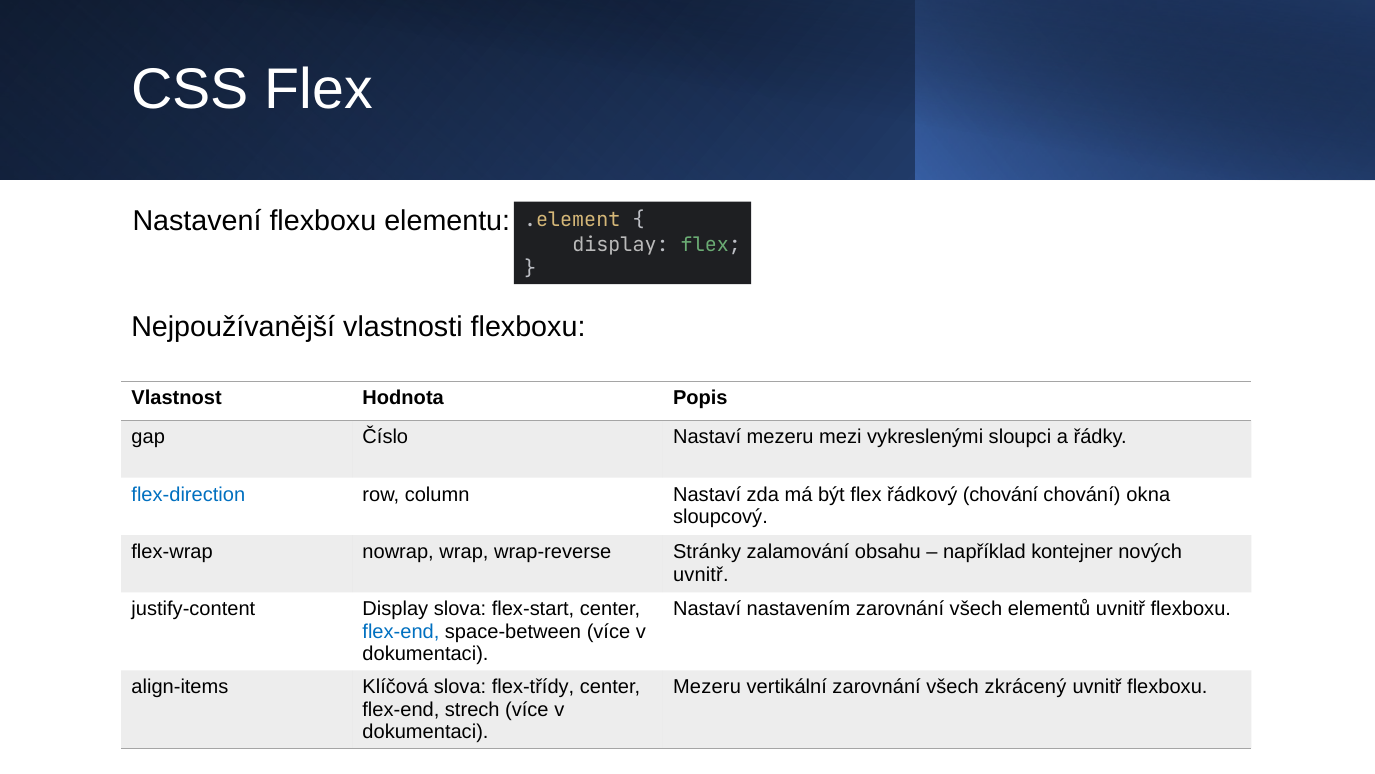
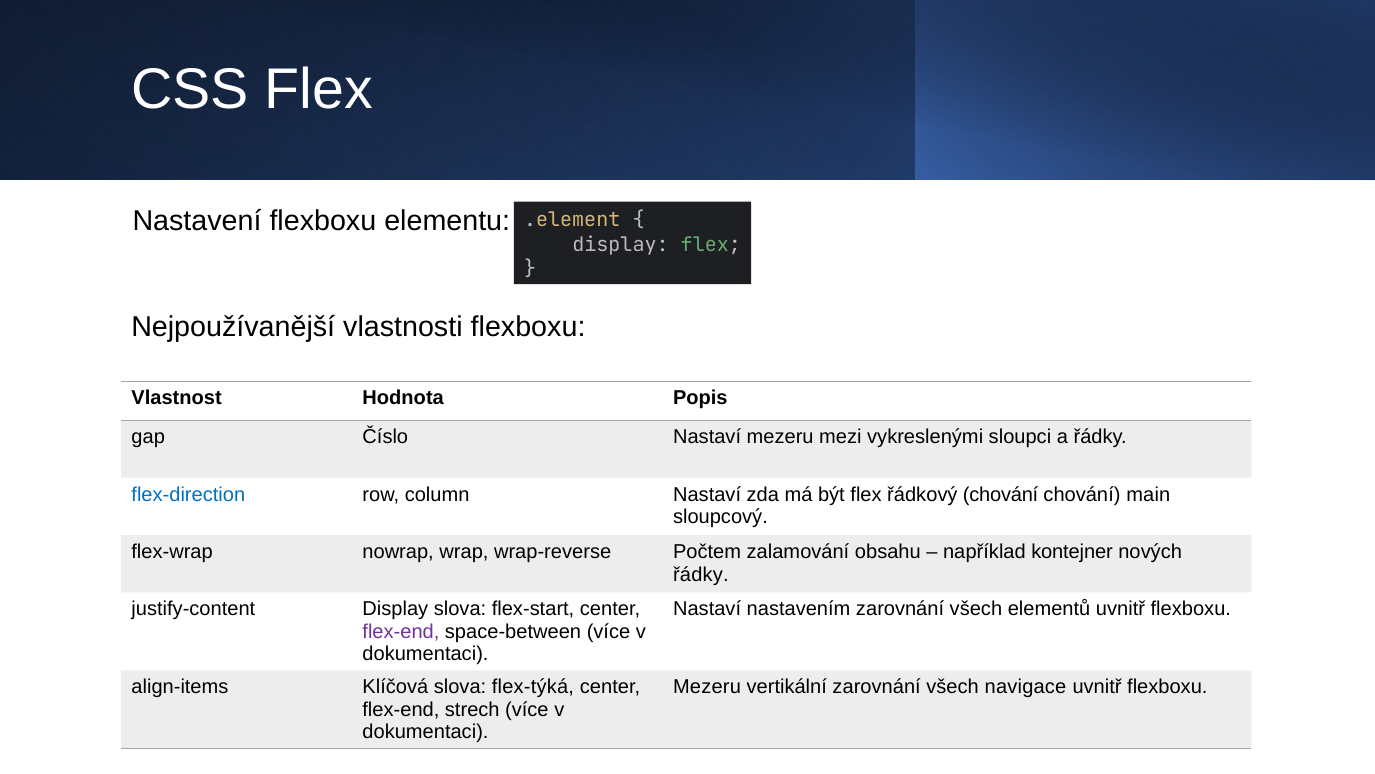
okna: okna -> main
Stránky: Stránky -> Počtem
uvnitř at (701, 574): uvnitř -> řádky
flex-end at (401, 631) colour: blue -> purple
flex-třídy: flex-třídy -> flex-týká
zkrácený: zkrácený -> navigace
